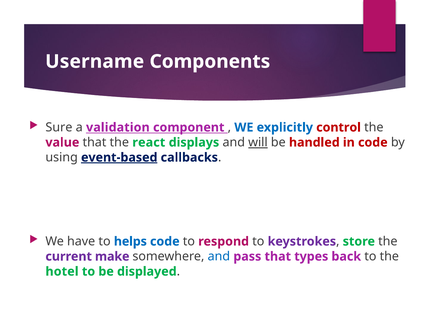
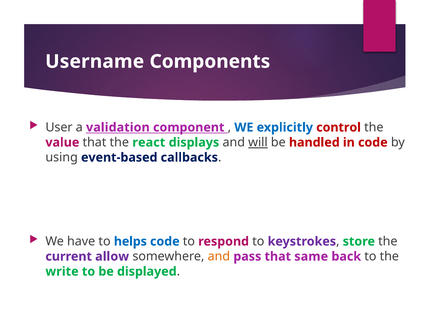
Sure: Sure -> User
event-based underline: present -> none
make: make -> allow
and at (219, 256) colour: blue -> orange
types: types -> same
hotel: hotel -> write
